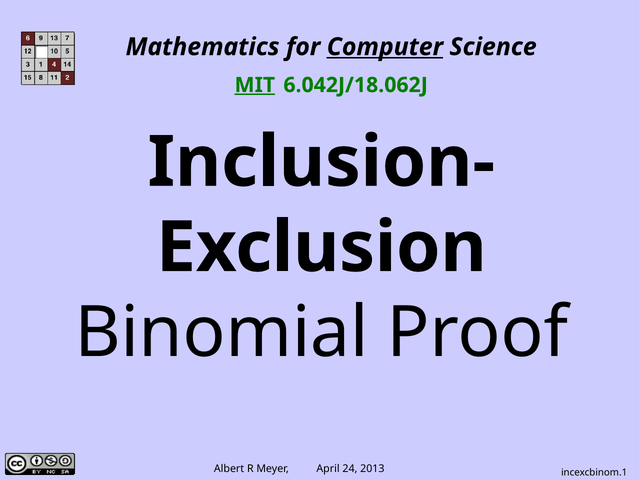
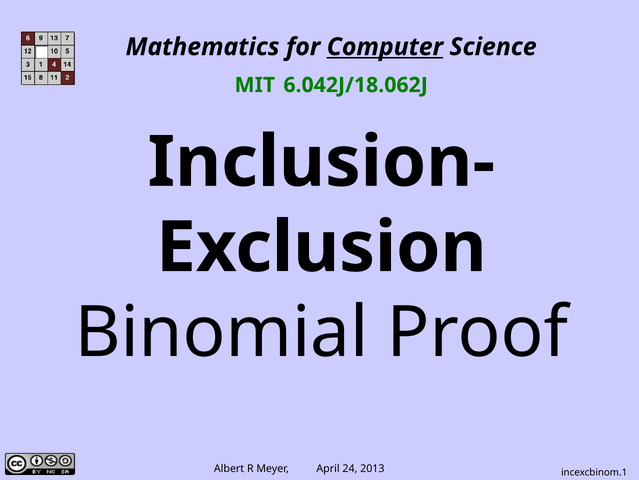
MIT underline: present -> none
